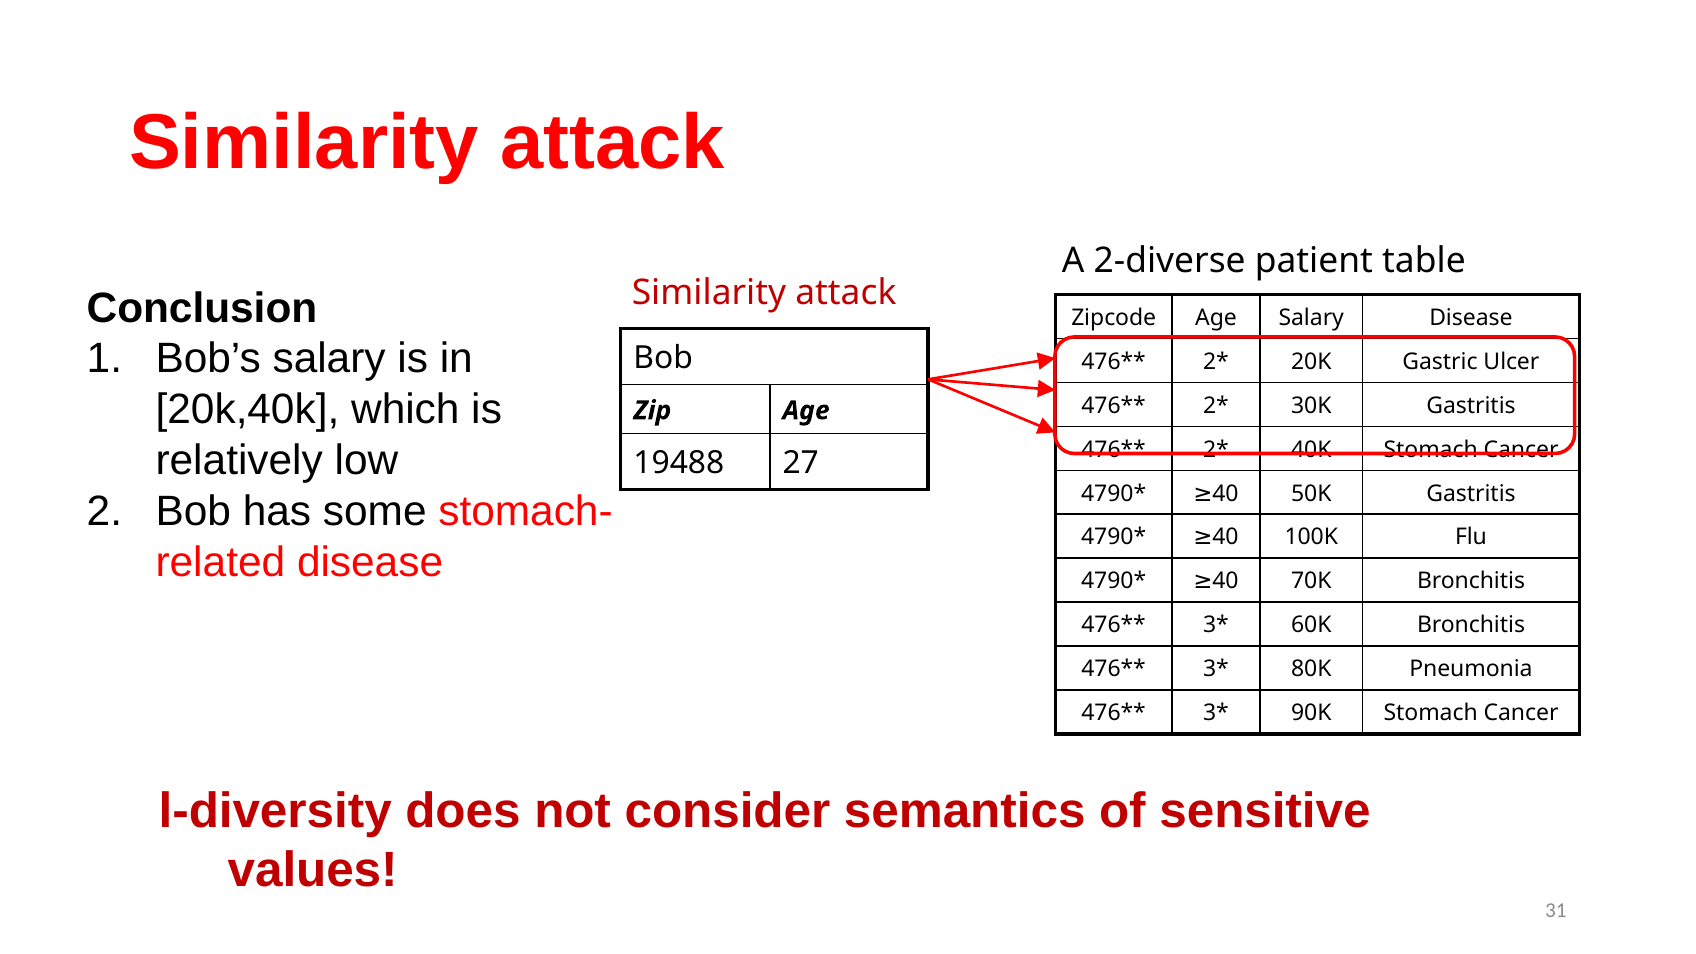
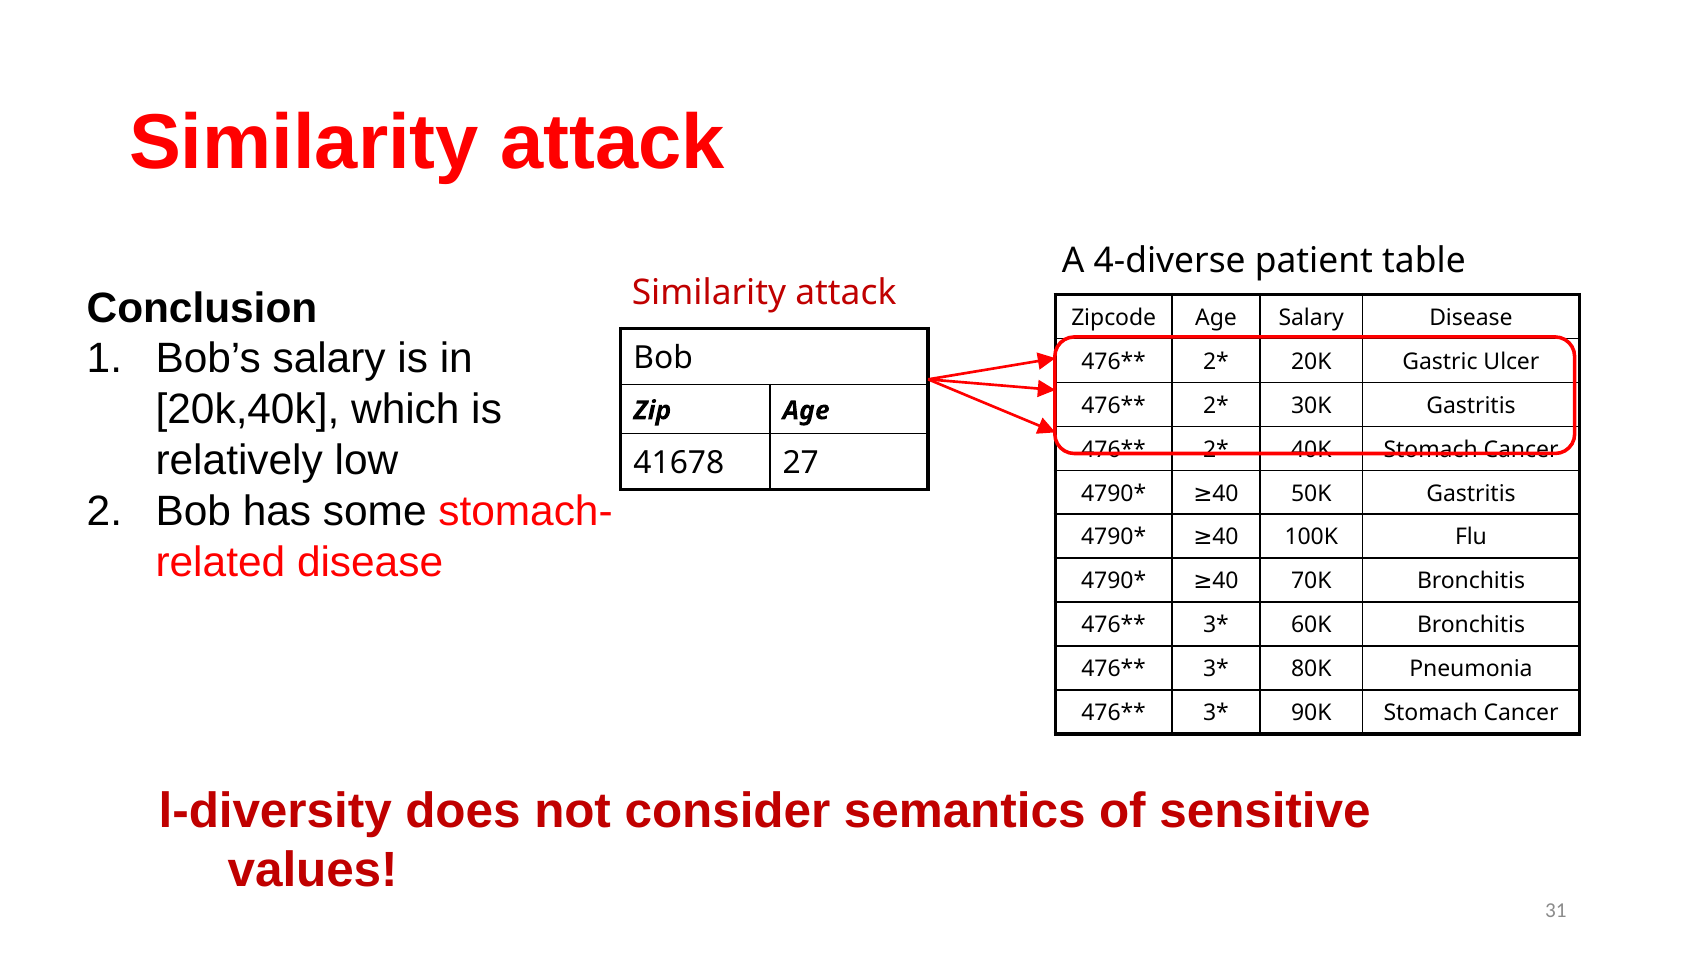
2-diverse: 2-diverse -> 4-diverse
19488: 19488 -> 41678
